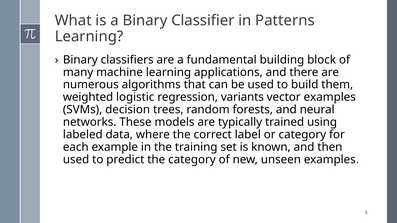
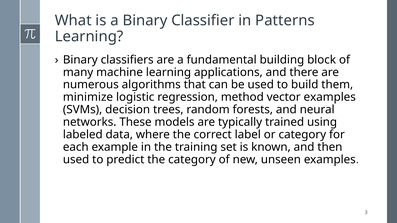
weighted: weighted -> minimize
variants: variants -> method
